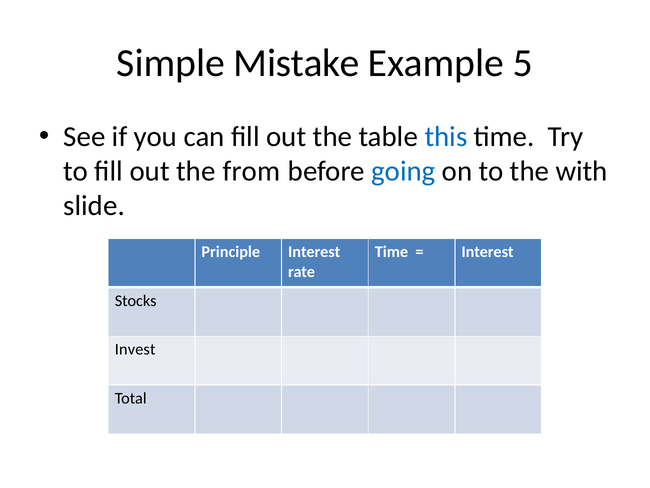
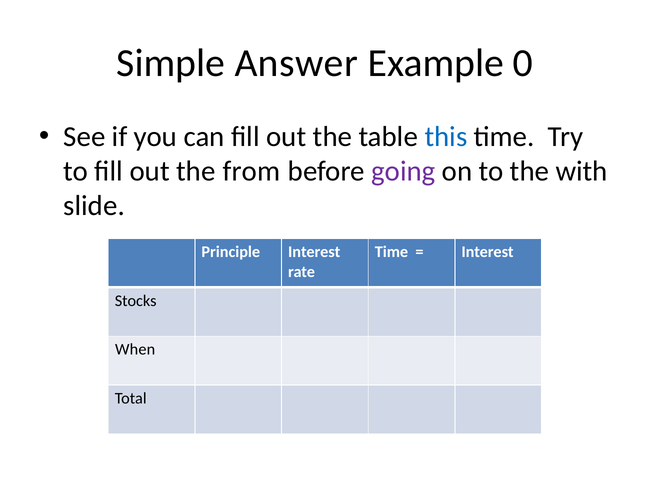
Mistake: Mistake -> Answer
5: 5 -> 0
going colour: blue -> purple
Invest: Invest -> When
